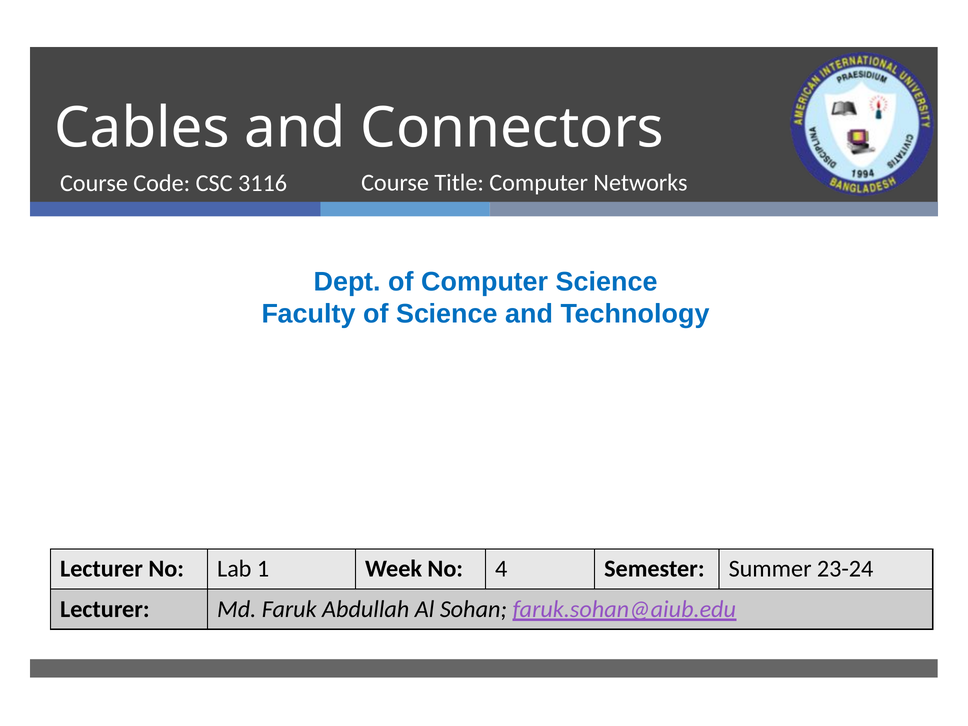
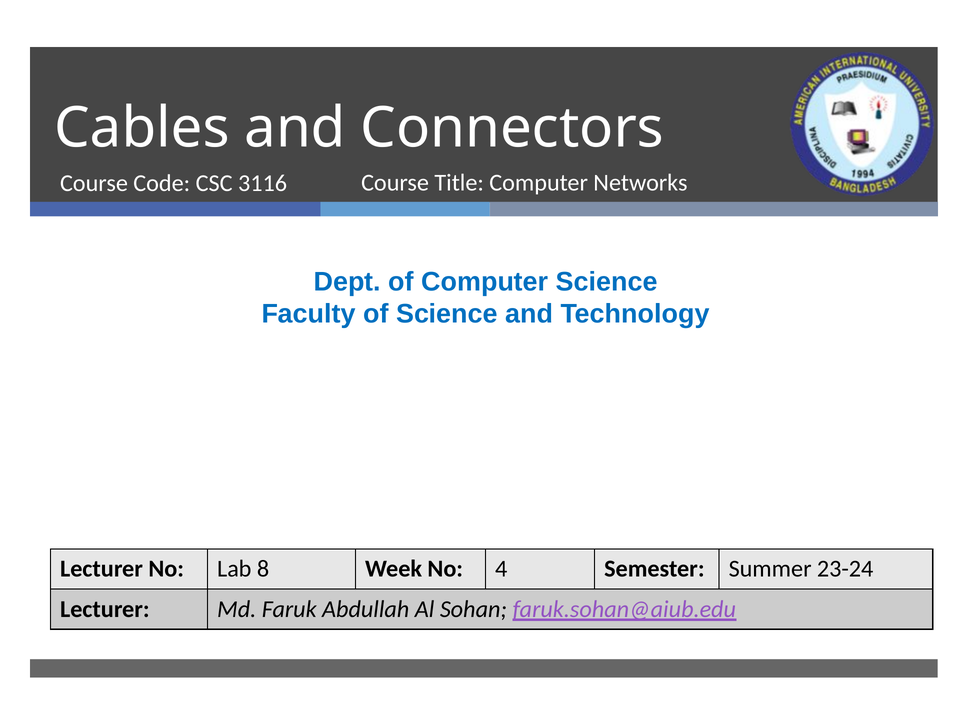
1: 1 -> 8
